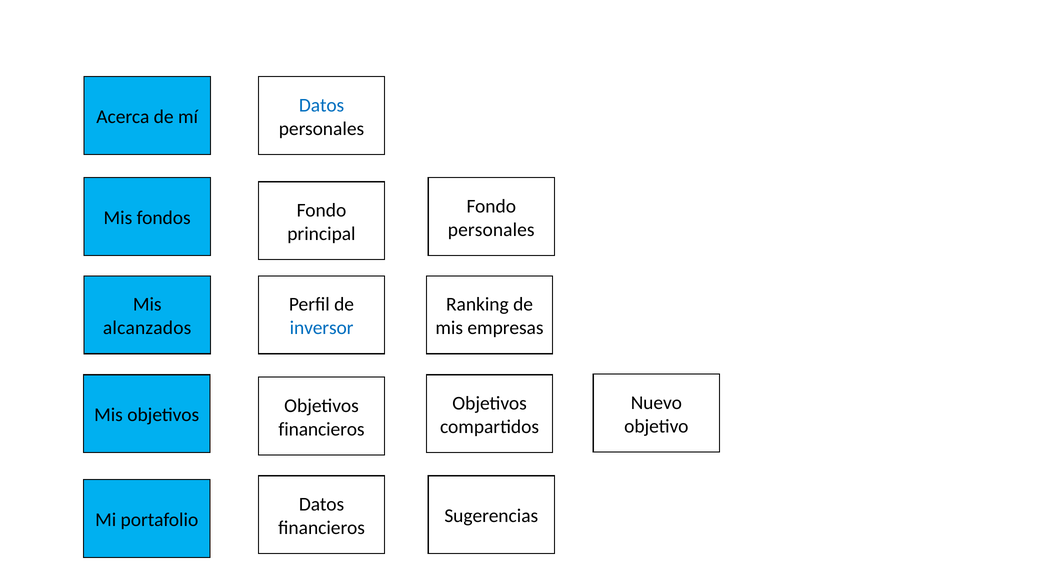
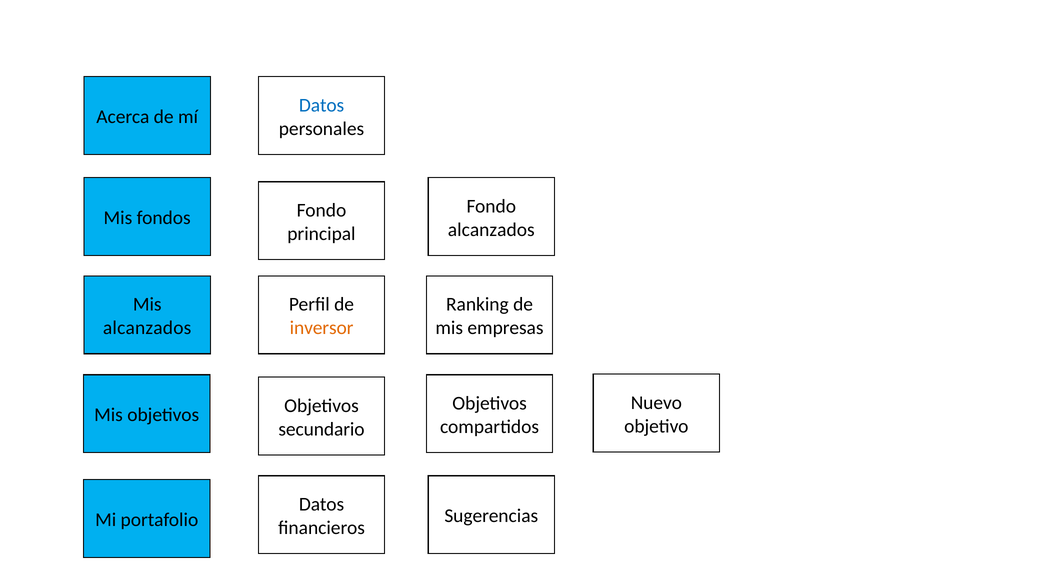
personales at (491, 230): personales -> alcanzados
inversor colour: blue -> orange
financieros at (322, 429): financieros -> secundario
